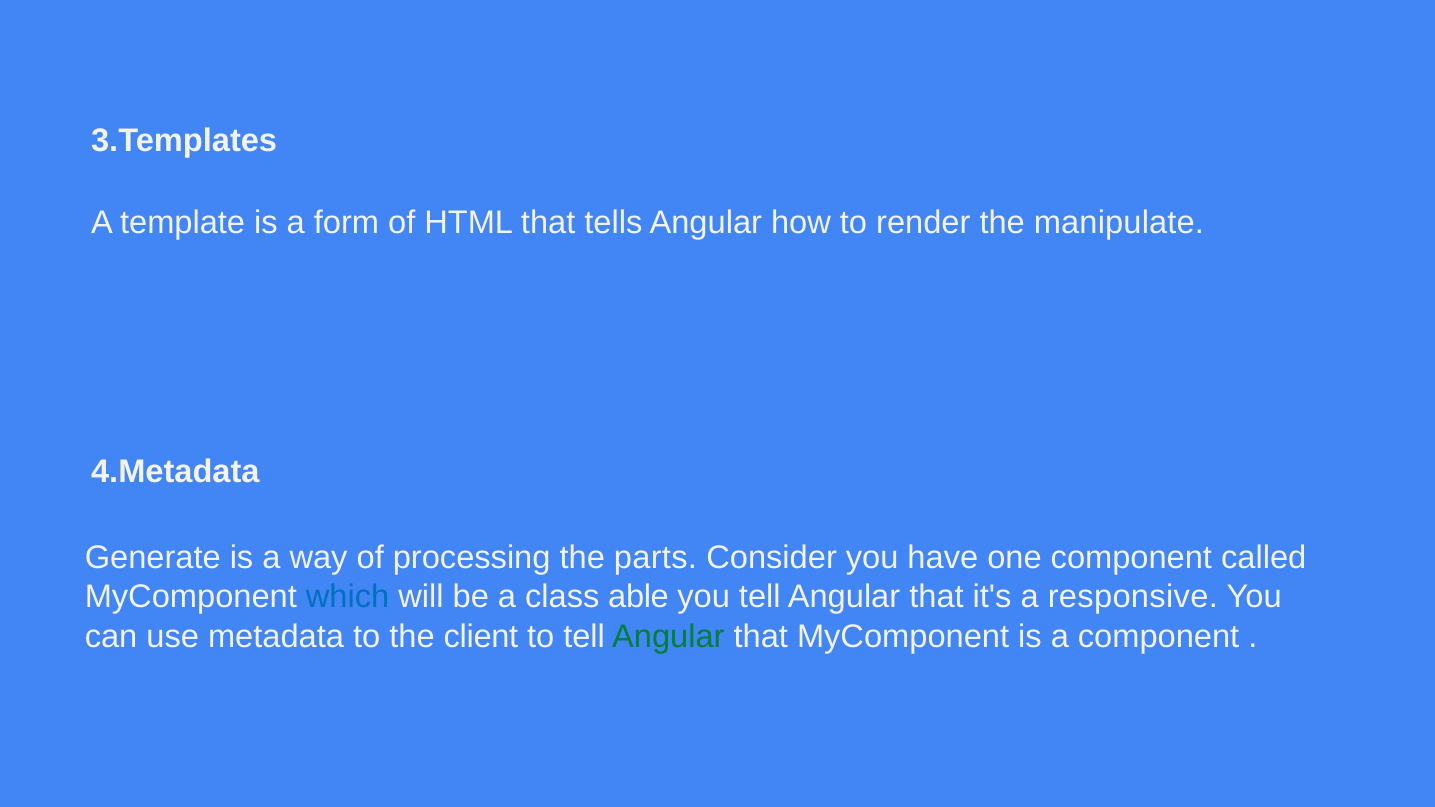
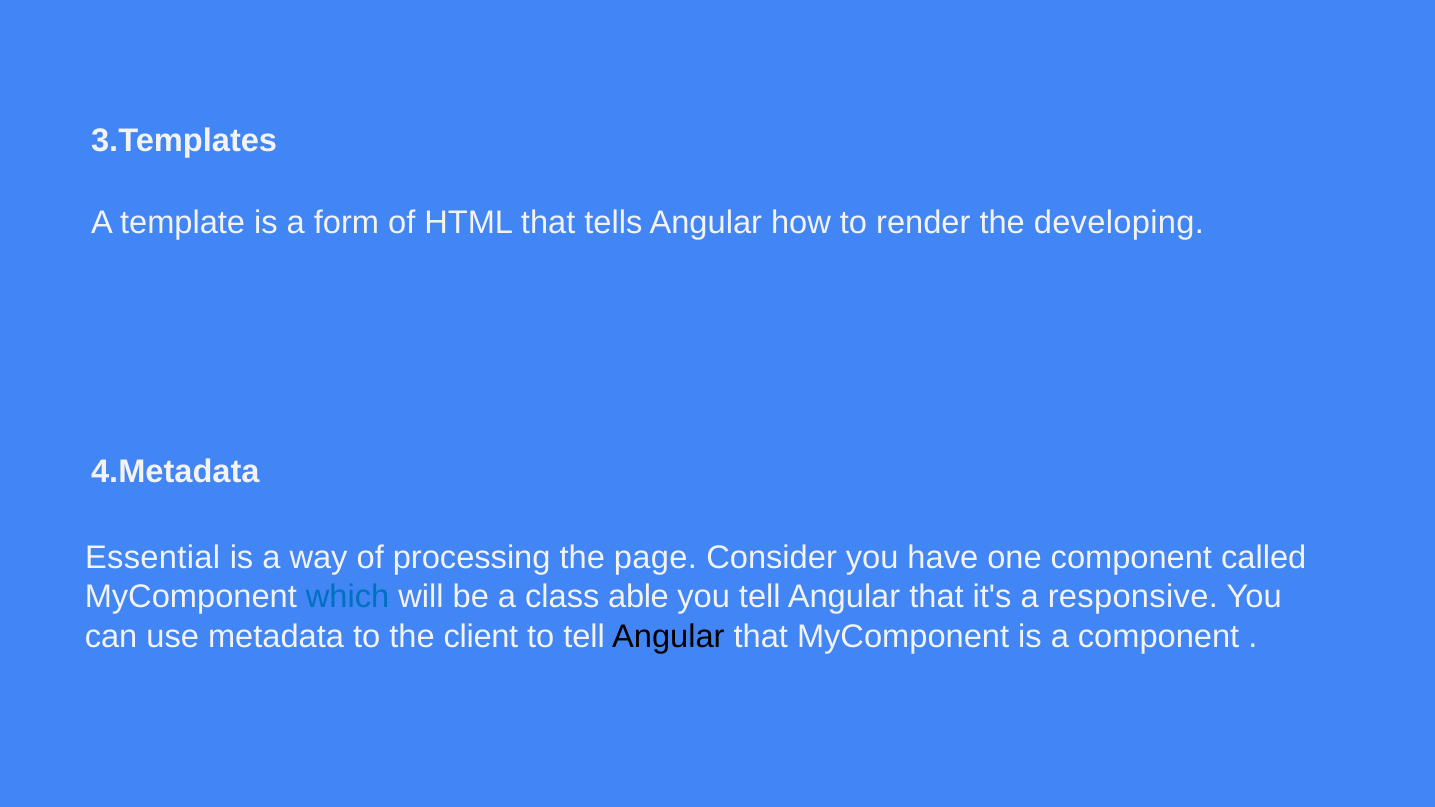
manipulate: manipulate -> developing
Generate: Generate -> Essential
parts: parts -> page
Angular at (668, 636) colour: green -> black
